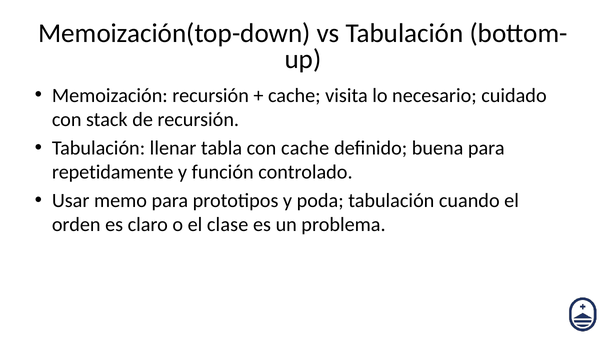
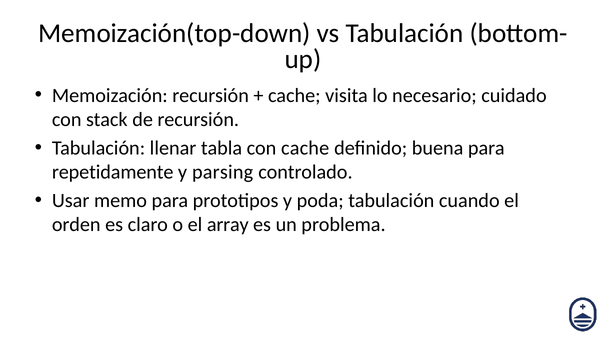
función: función -> parsing
clase: clase -> array
